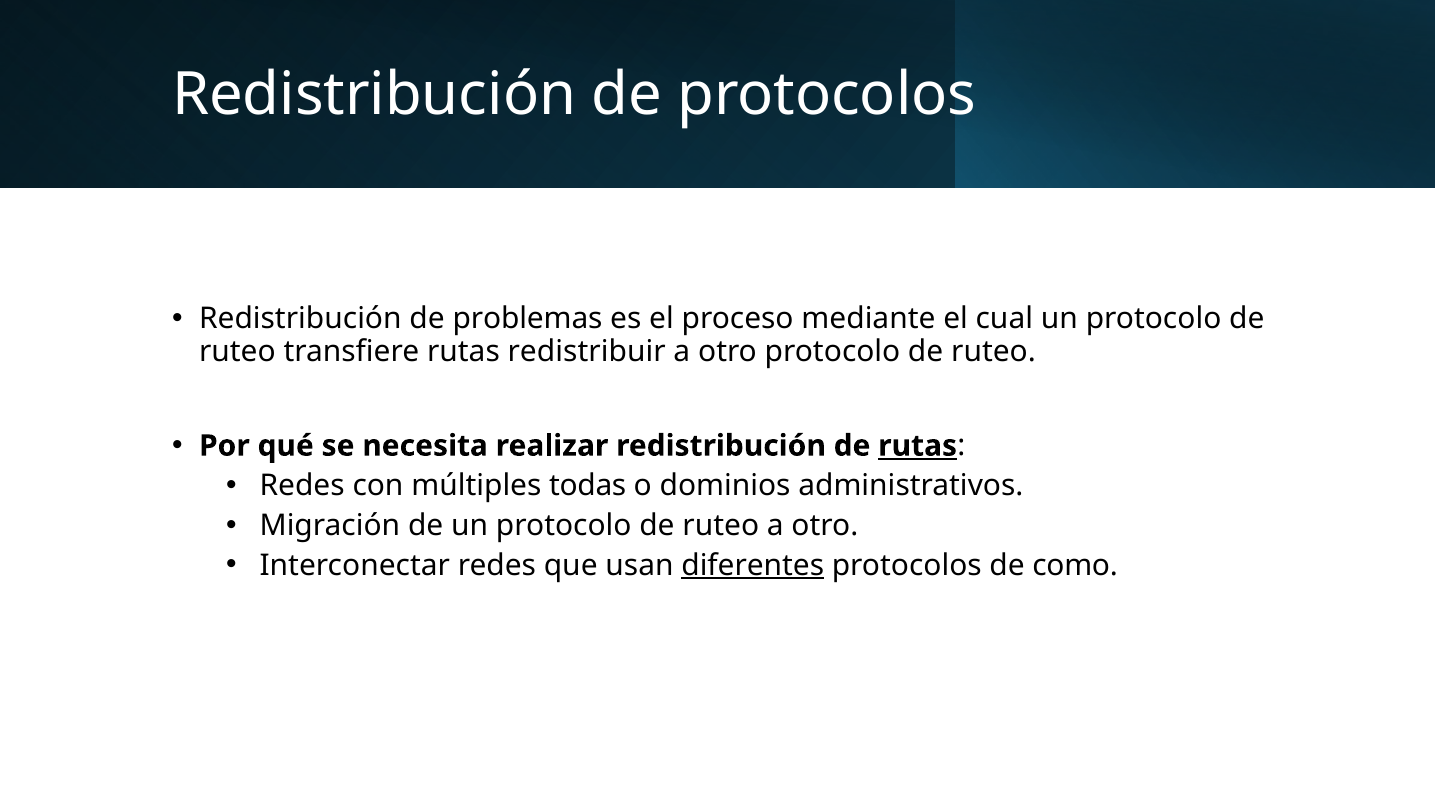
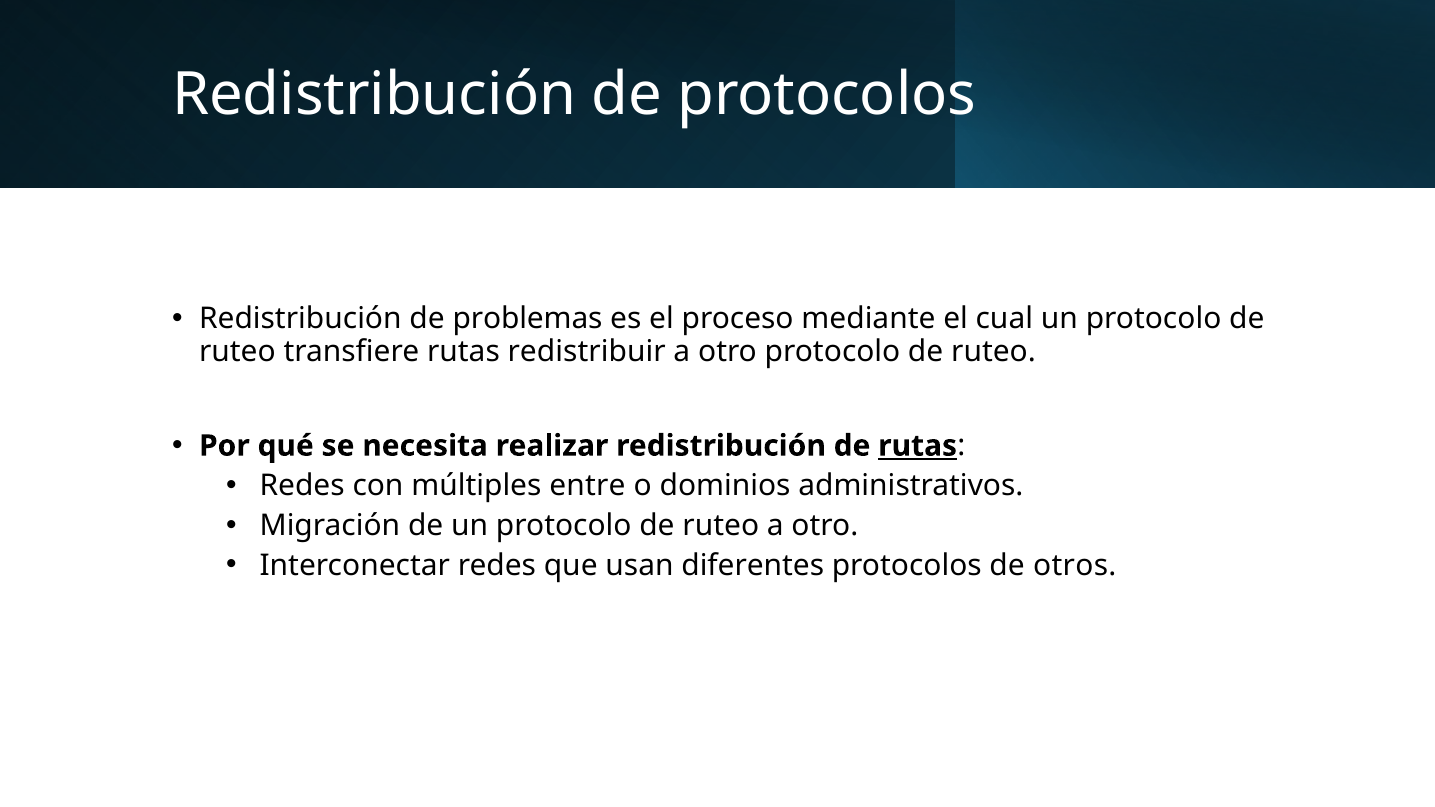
todas: todas -> entre
diferentes underline: present -> none
como: como -> otros
